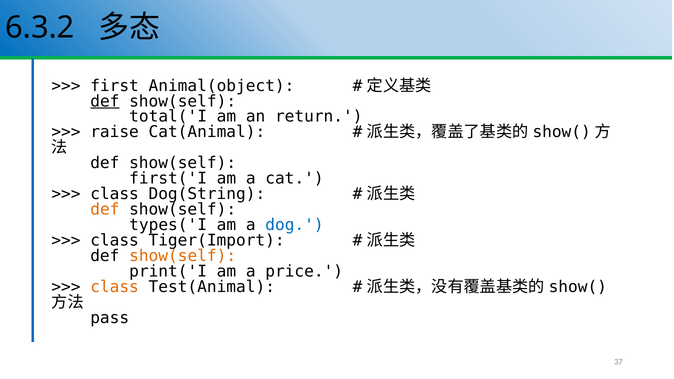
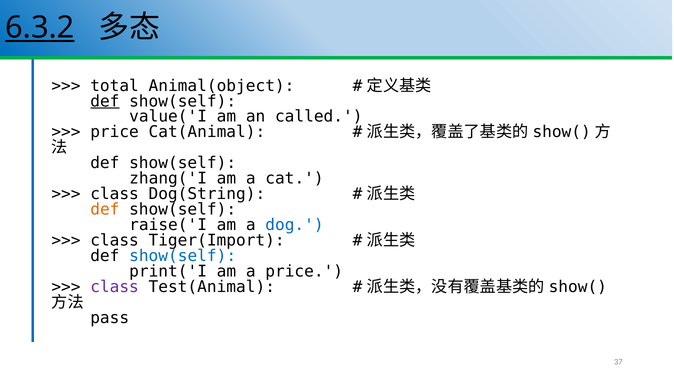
6.3.2 underline: none -> present
first: first -> total
total('I: total('I -> value('I
return: return -> called
raise at (115, 132): raise -> price
first('I: first('I -> zhang('I
types('I: types('I -> raise('I
show(self at (183, 256) colour: orange -> blue
class at (115, 287) colour: orange -> purple
